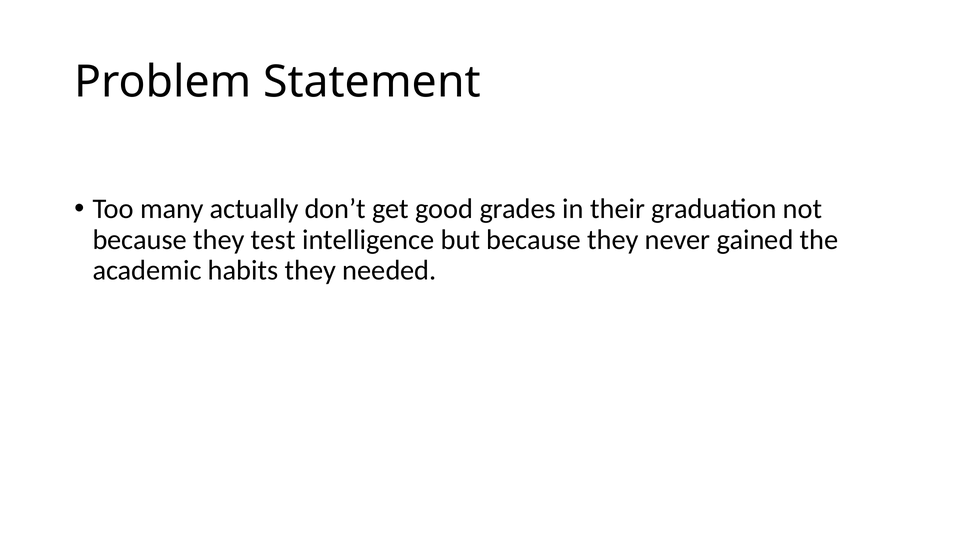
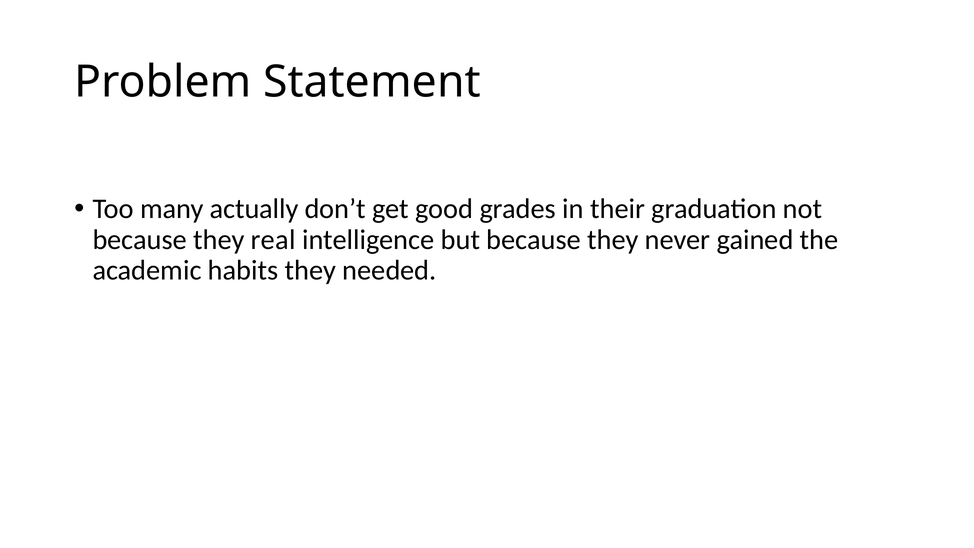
test: test -> real
